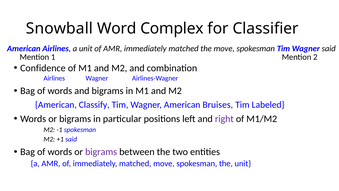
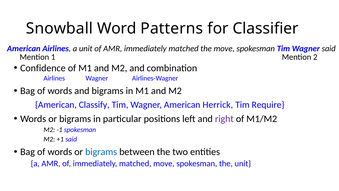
Complex: Complex -> Patterns
Bruises: Bruises -> Herrick
Labeled: Labeled -> Require
bigrams at (101, 152) colour: purple -> blue
